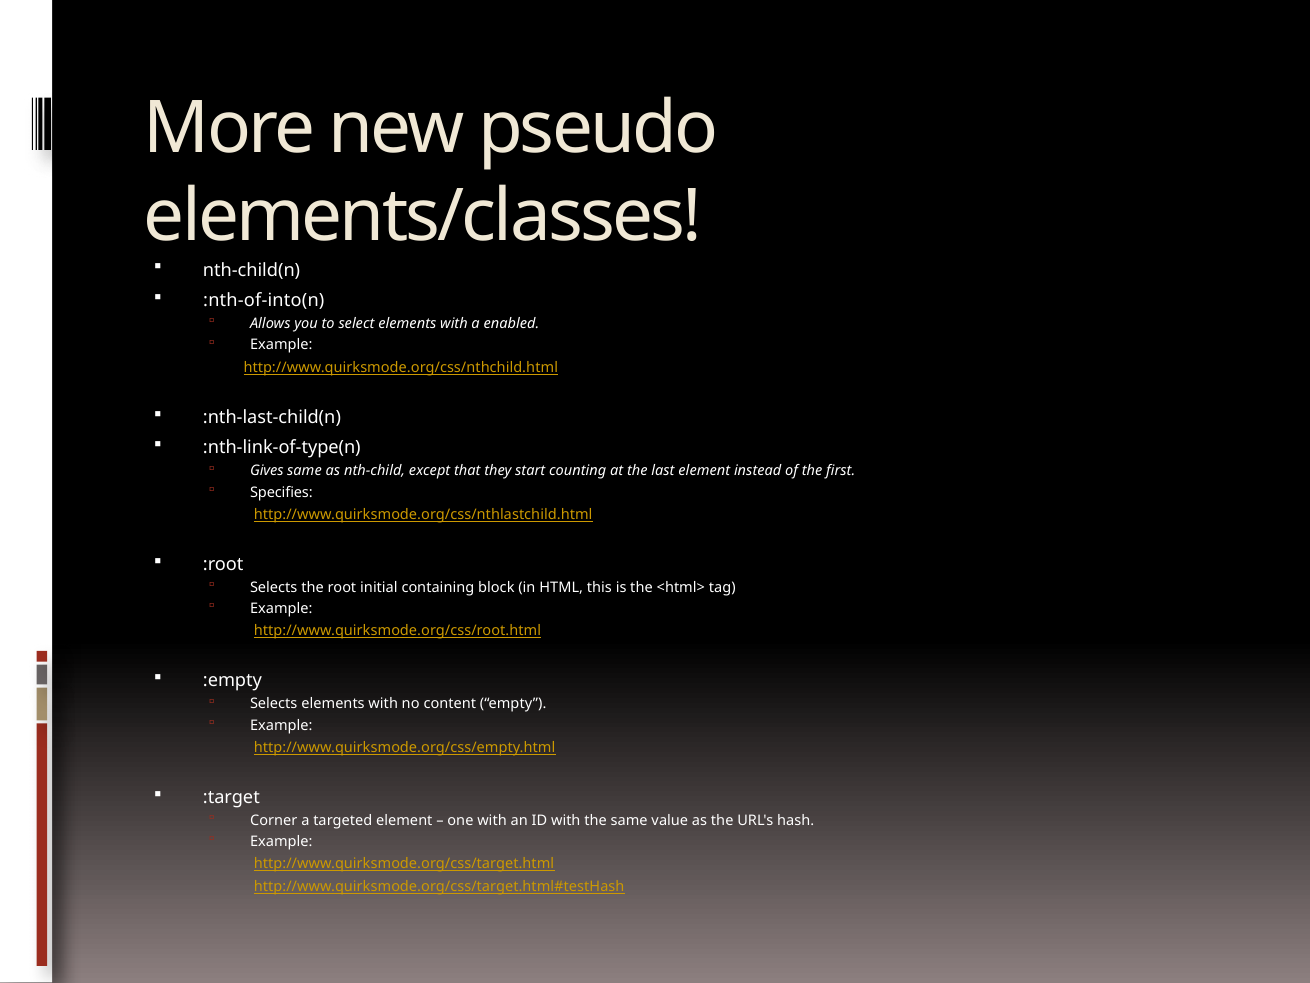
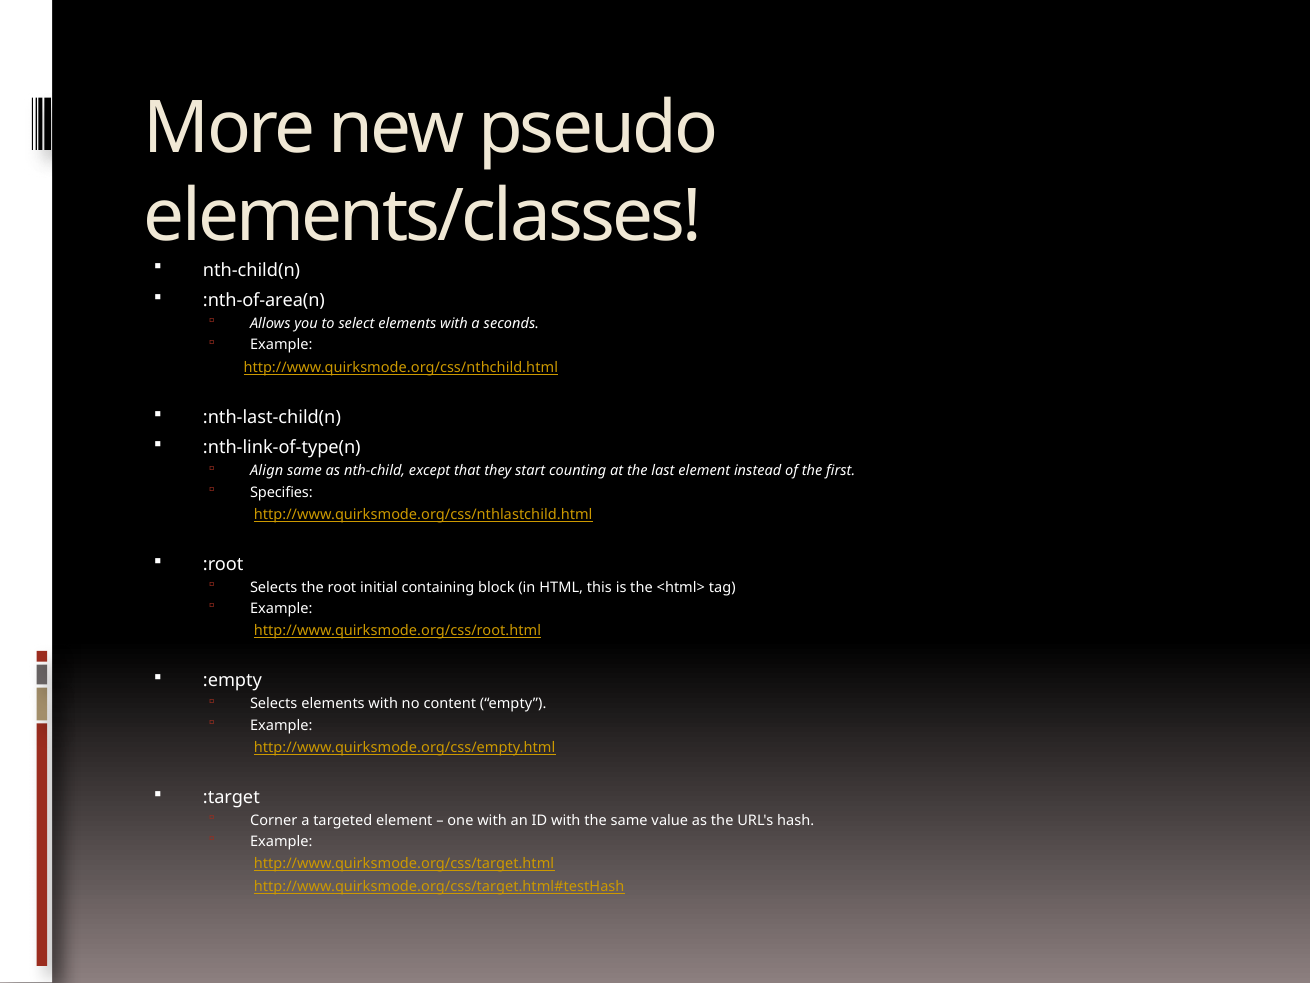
:nth-of-into(n: :nth-of-into(n -> :nth-of-area(n
enabled: enabled -> seconds
Gives: Gives -> Align
